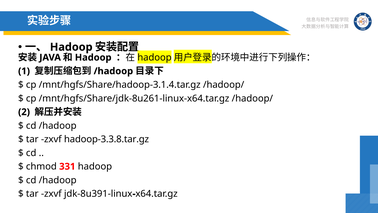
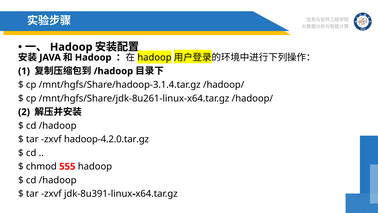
hadoop-3.3.8.tar.gz: hadoop-3.3.8.tar.gz -> hadoop-4.2.0.tar.gz
331: 331 -> 555
